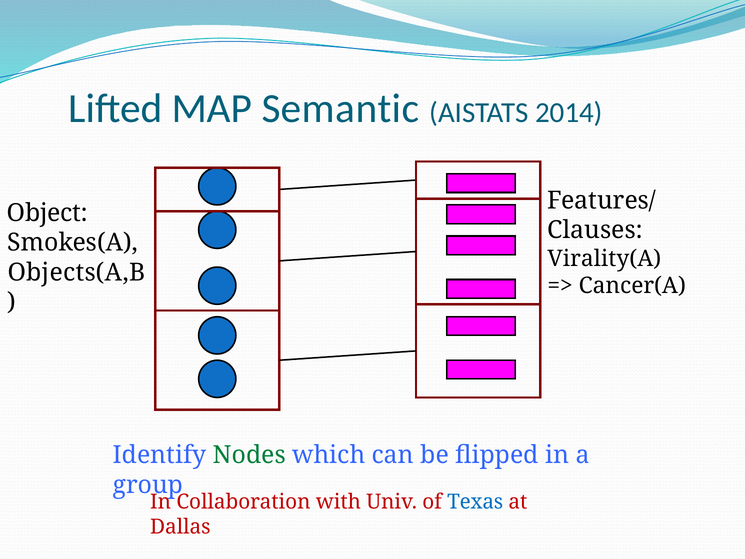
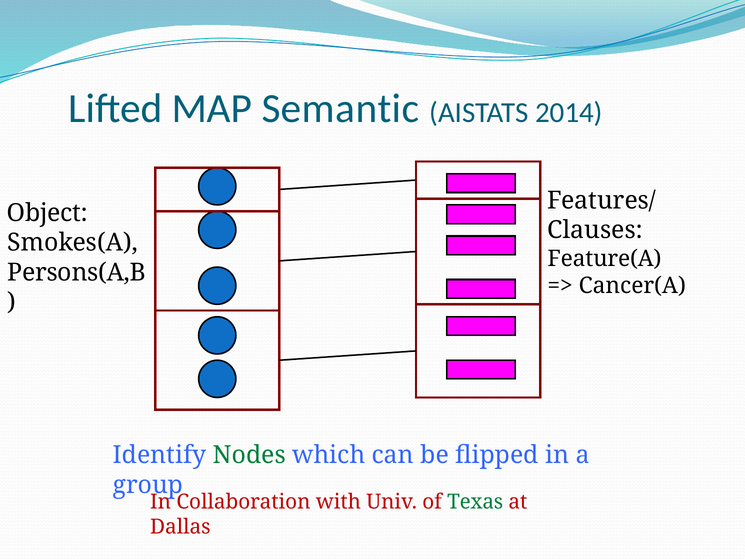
Virality(A: Virality(A -> Feature(A
Objects(A,B: Objects(A,B -> Persons(A,B
Texas colour: blue -> green
